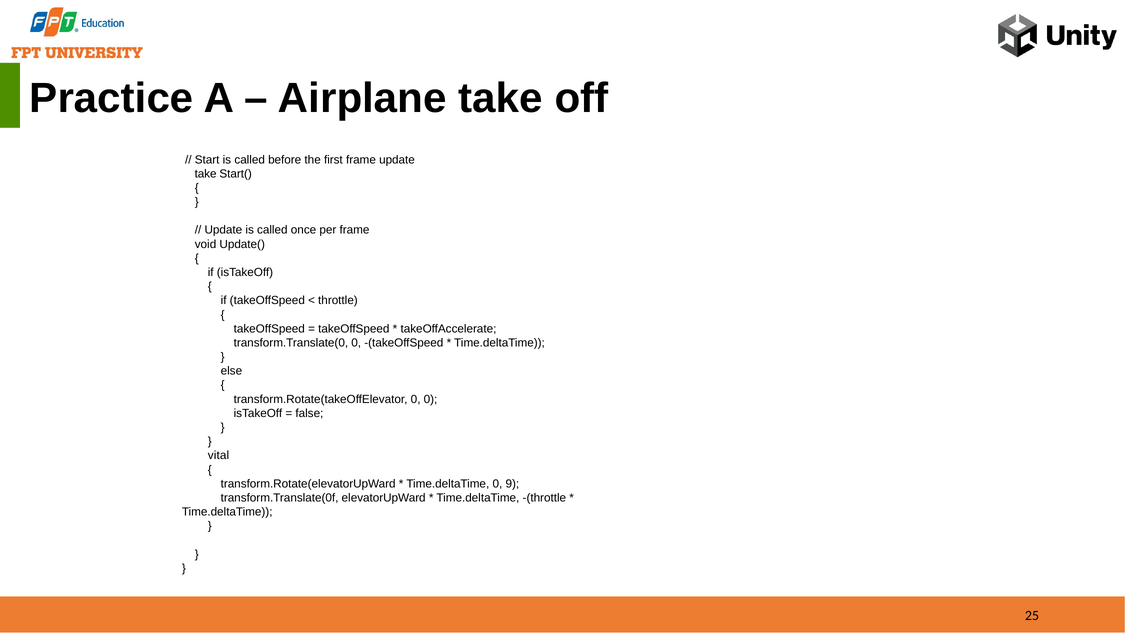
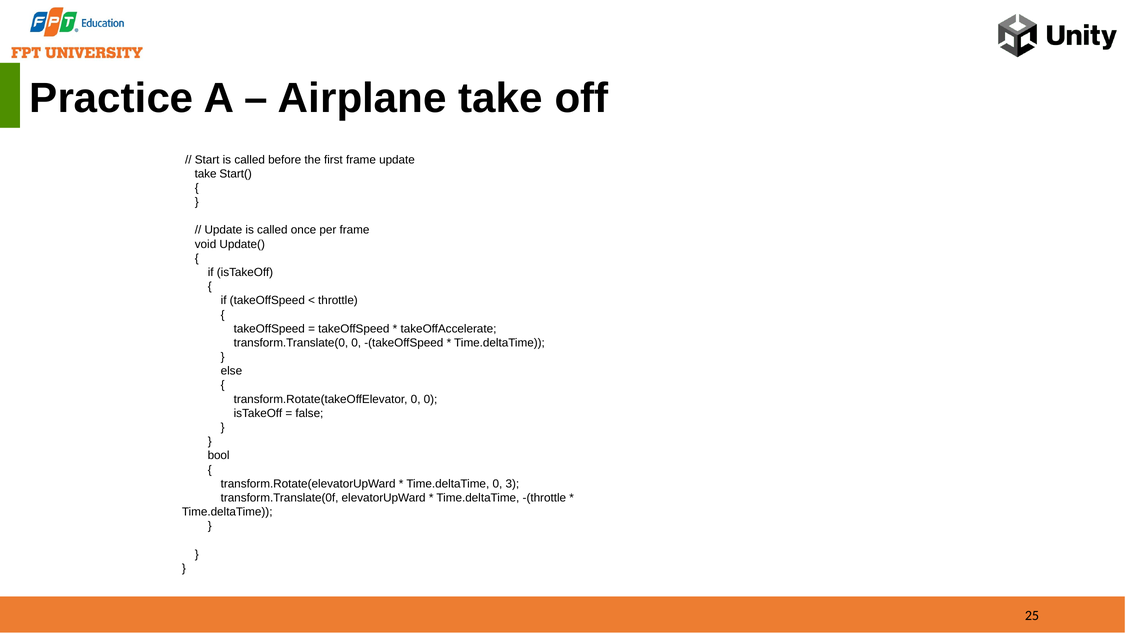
vital: vital -> bool
9: 9 -> 3
